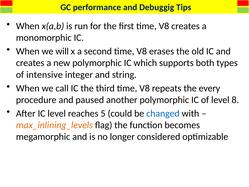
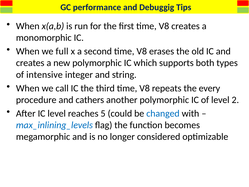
will: will -> full
paused: paused -> cathers
8: 8 -> 2
max_inlining_levels colour: orange -> blue
